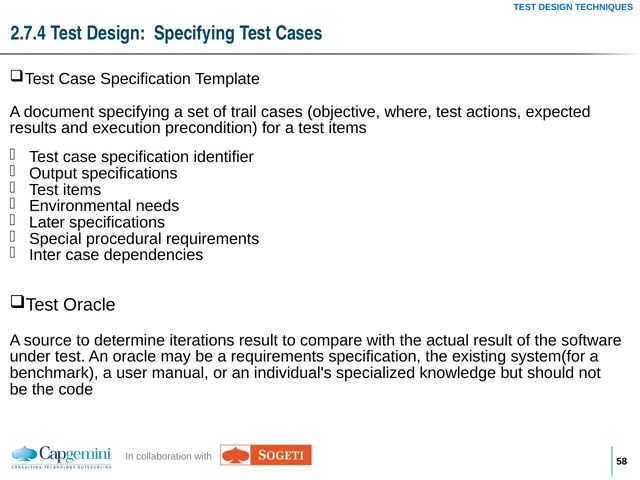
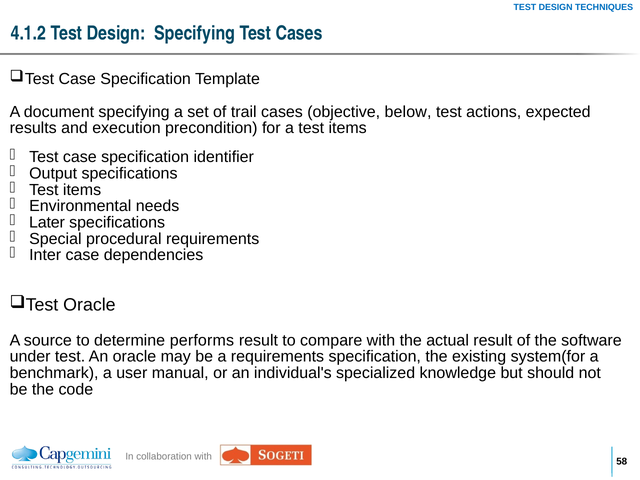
2.7.4: 2.7.4 -> 4.1.2
where: where -> below
iterations: iterations -> performs
